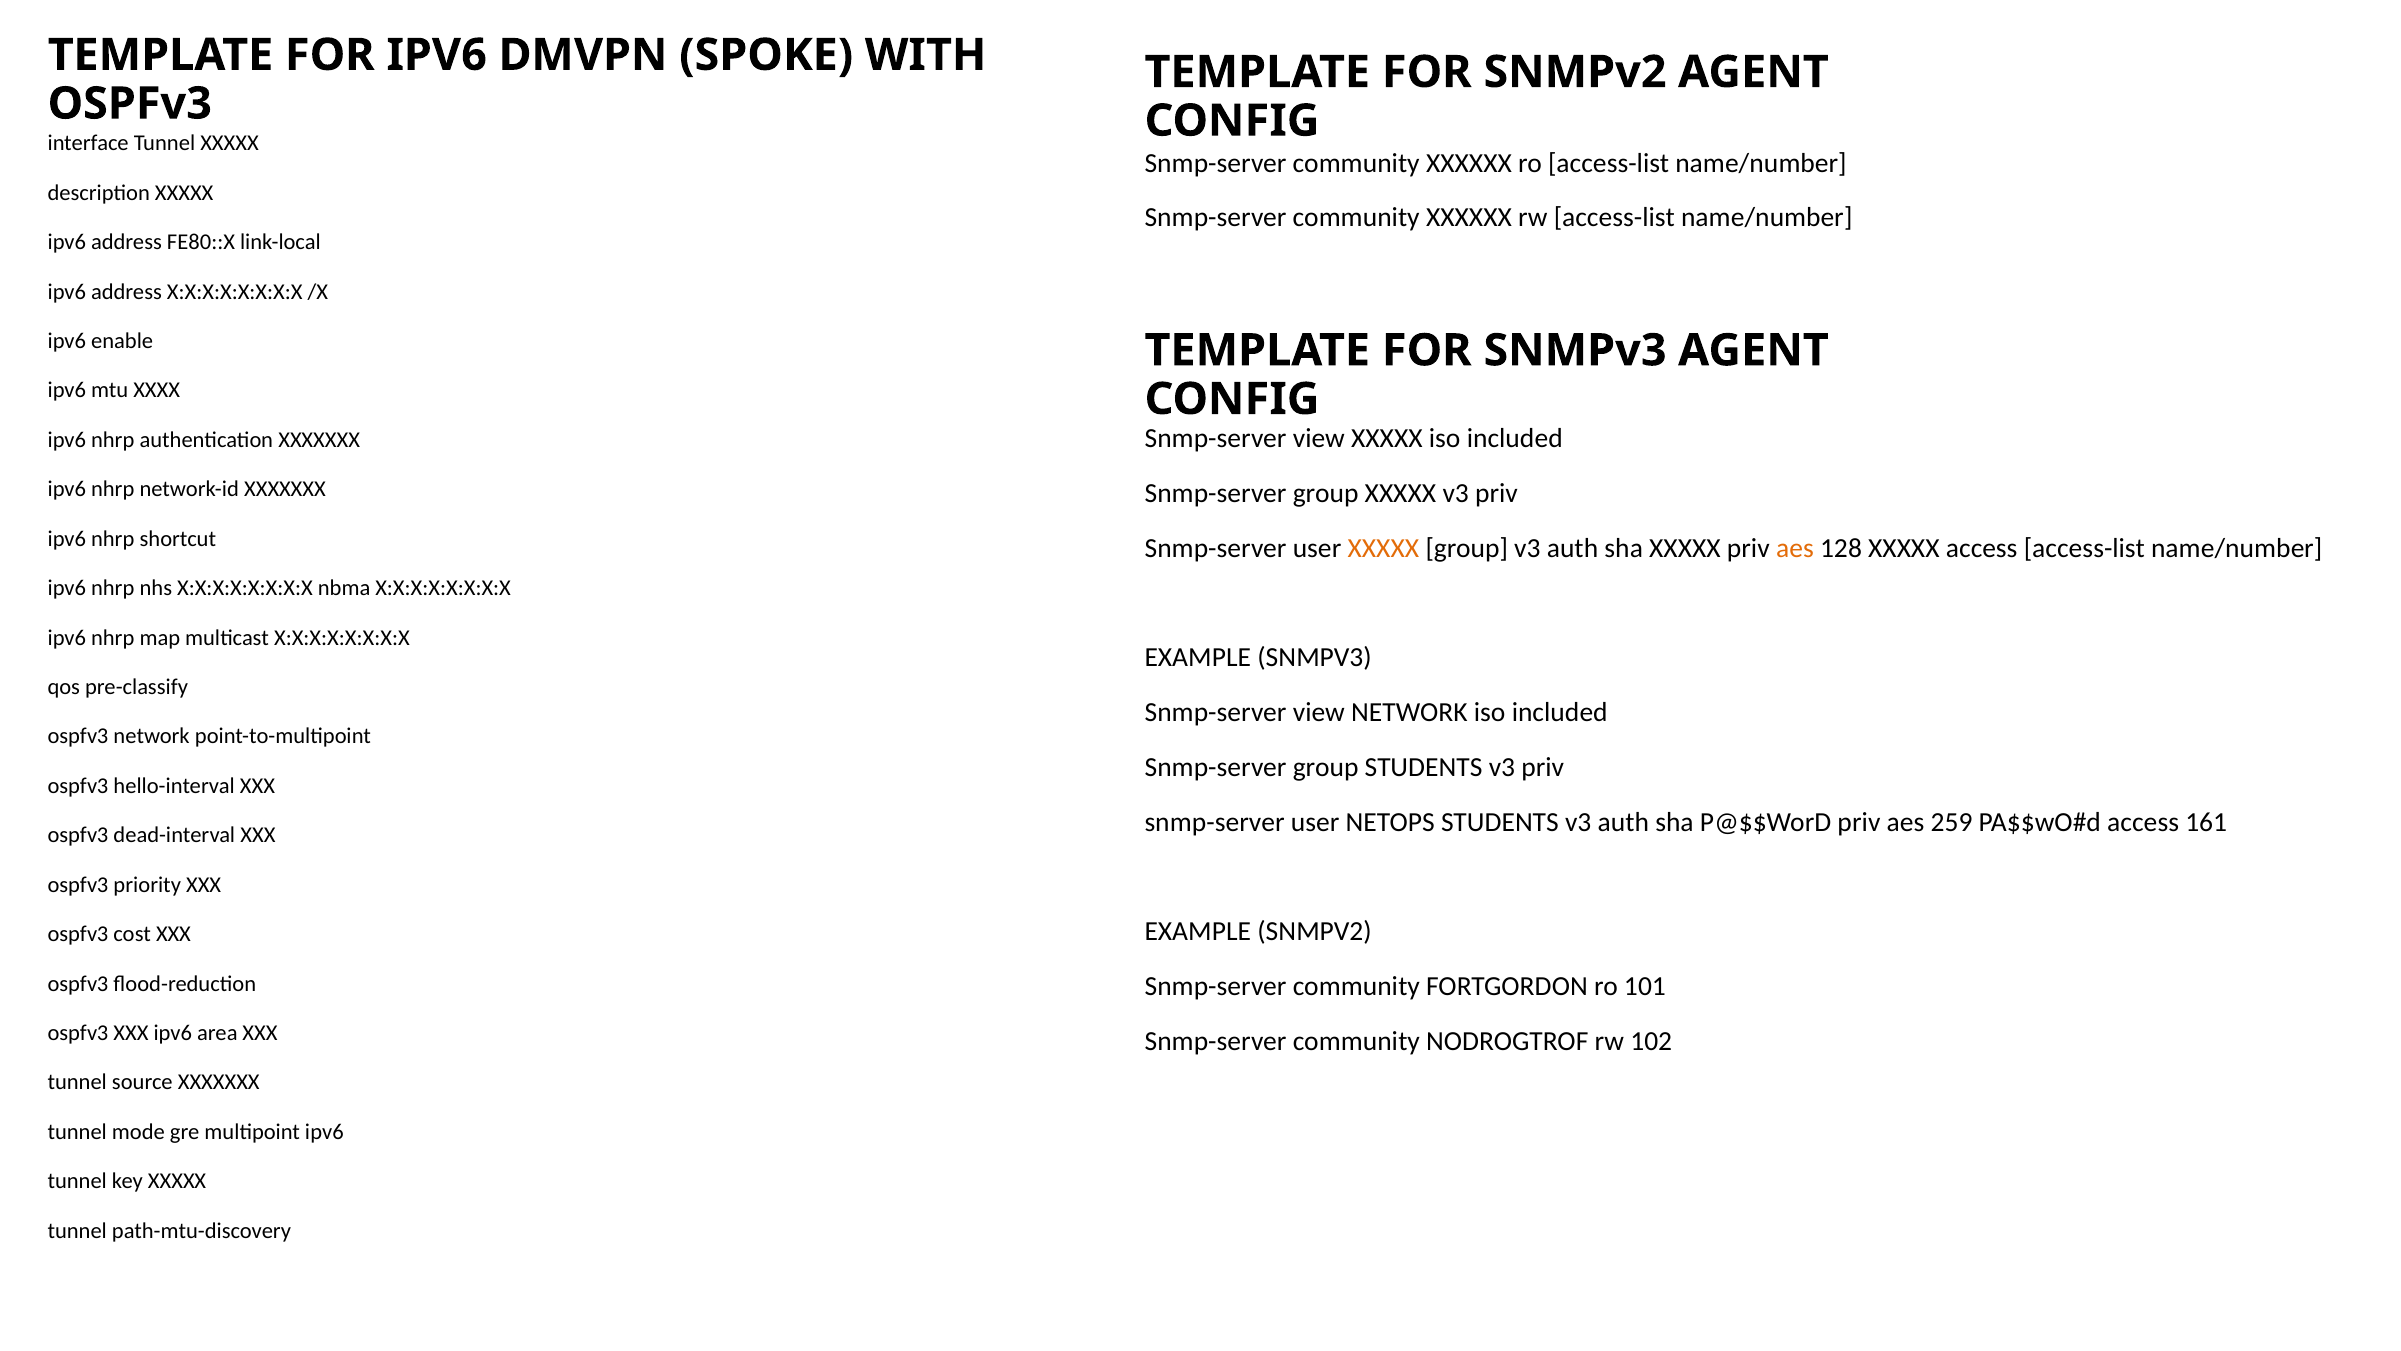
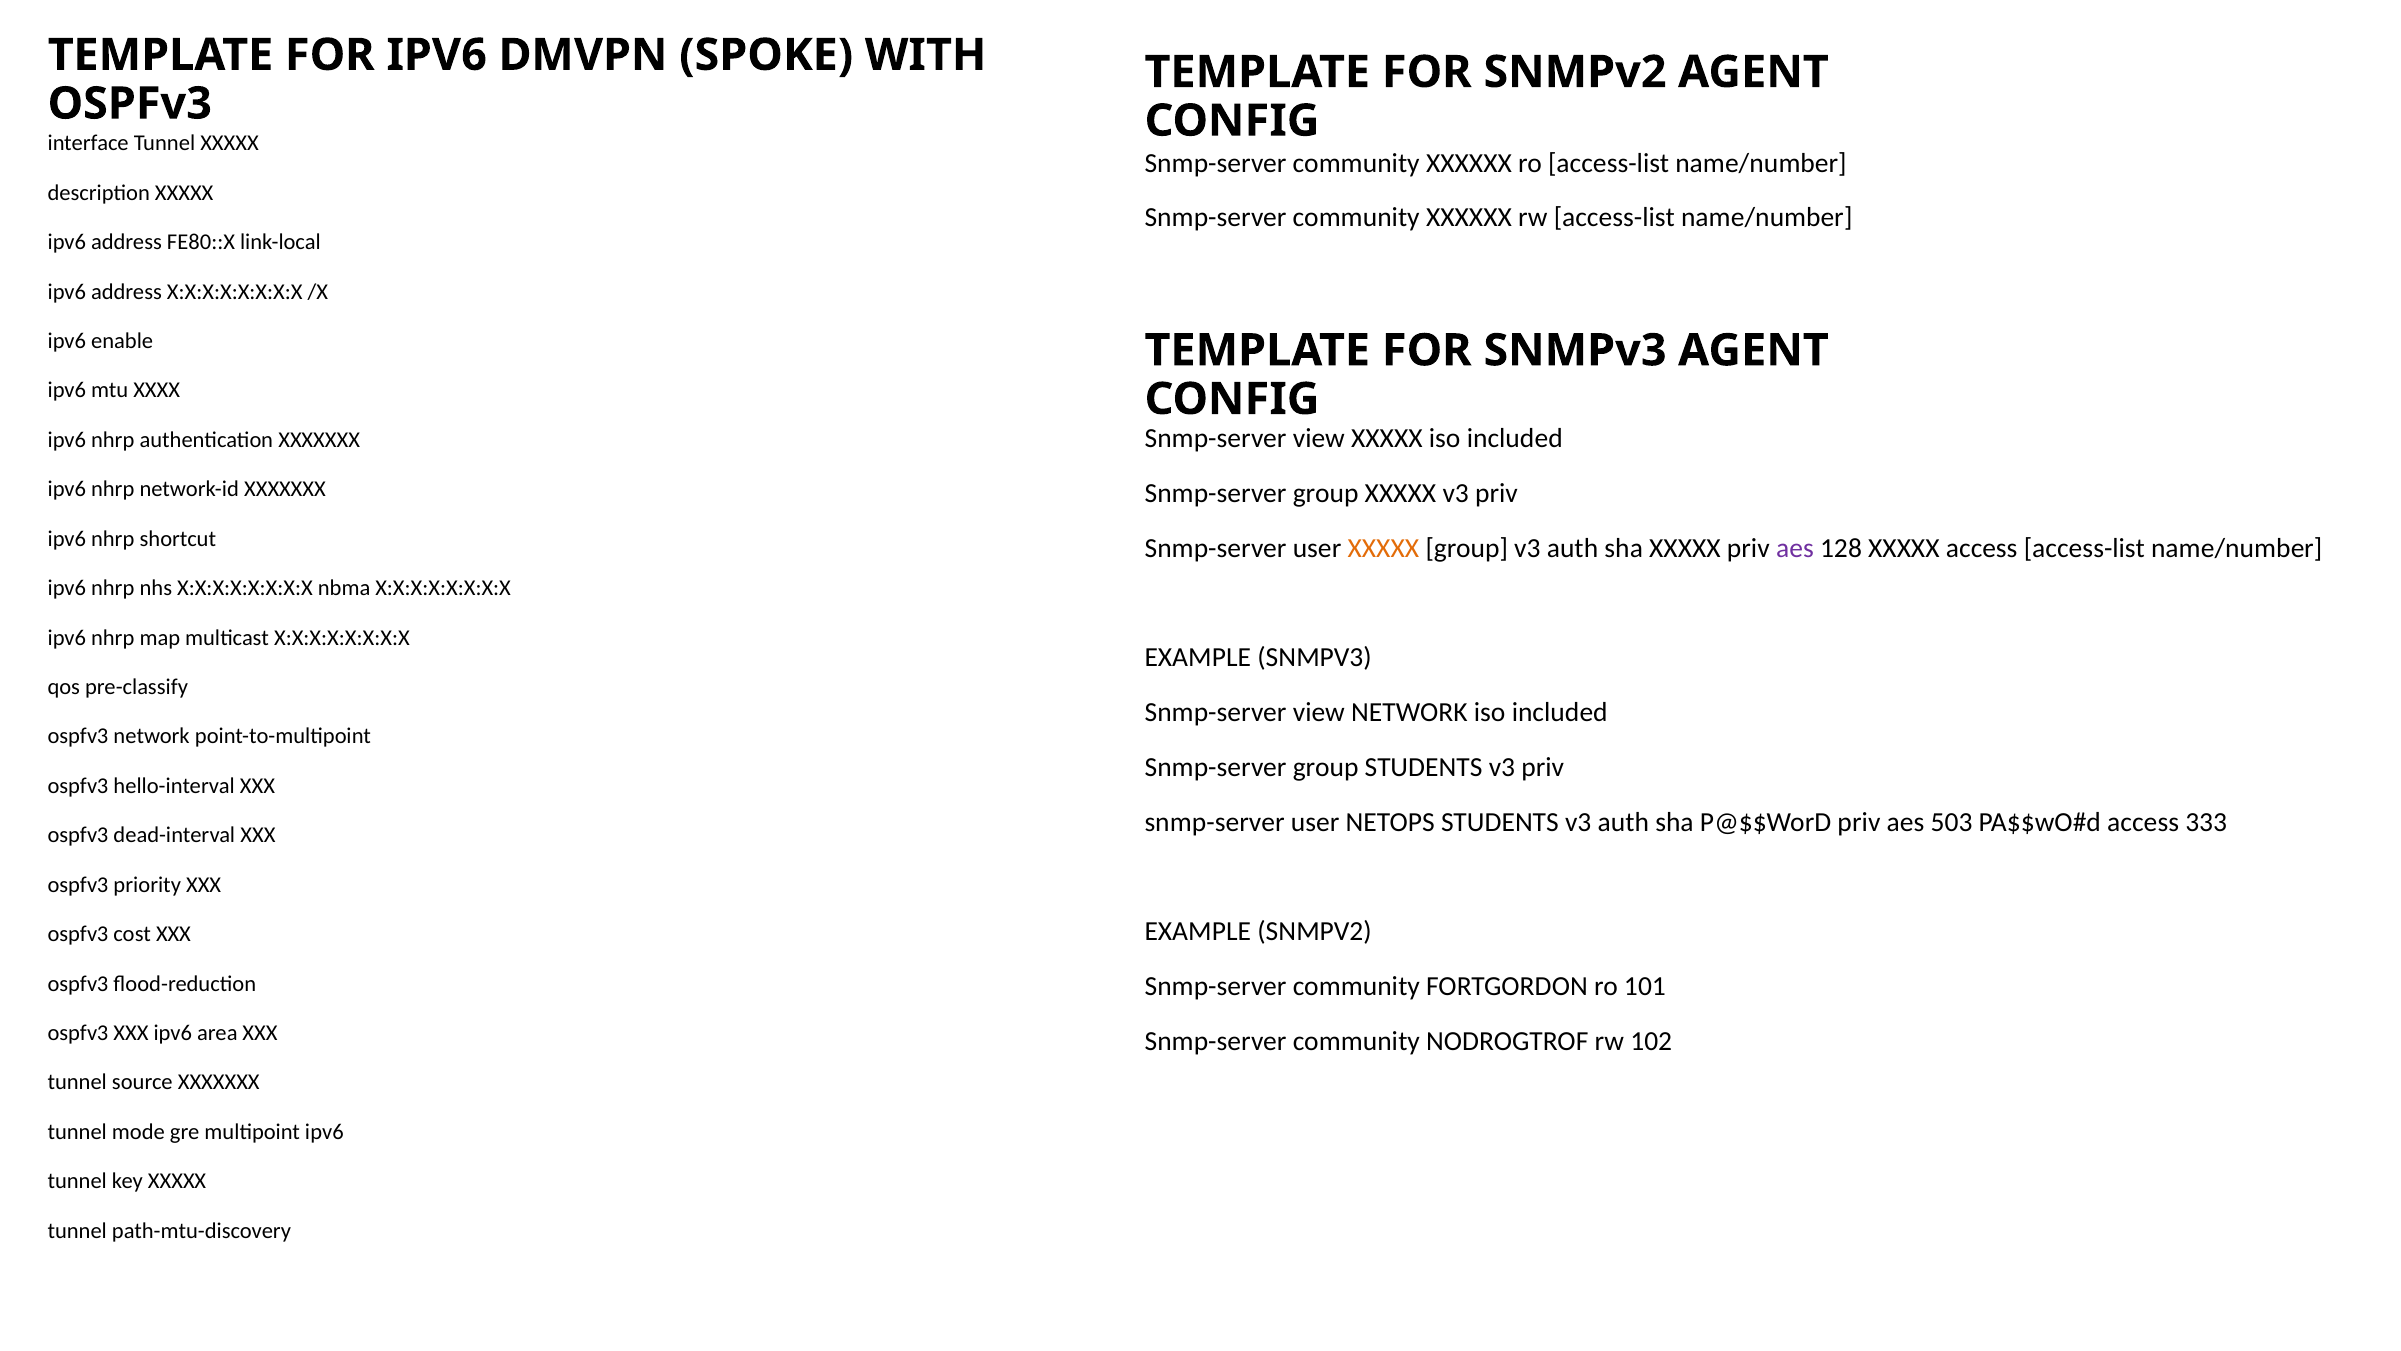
aes at (1795, 548) colour: orange -> purple
259: 259 -> 503
161: 161 -> 333
